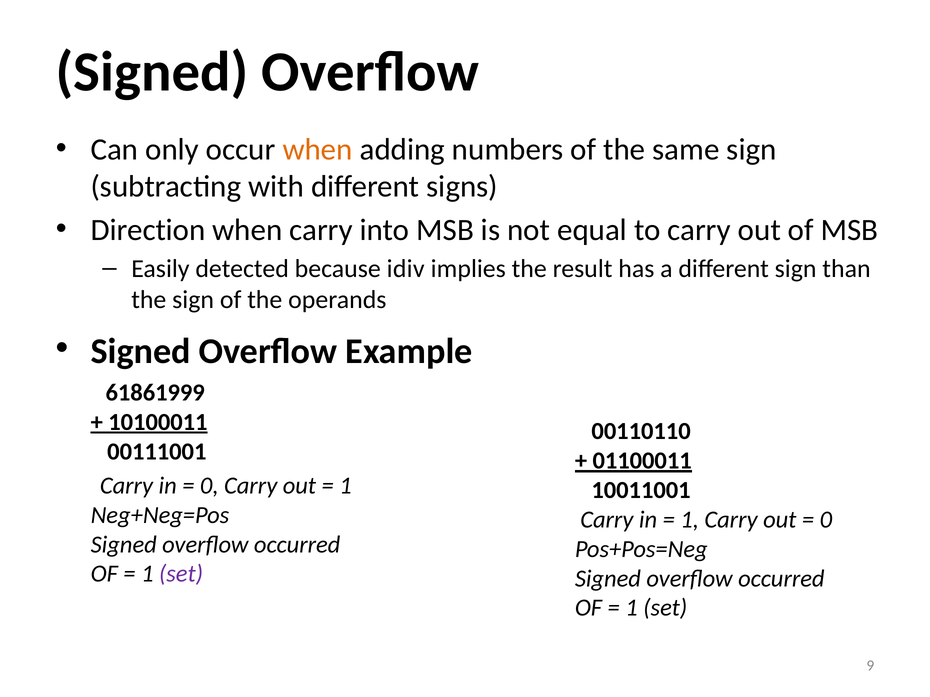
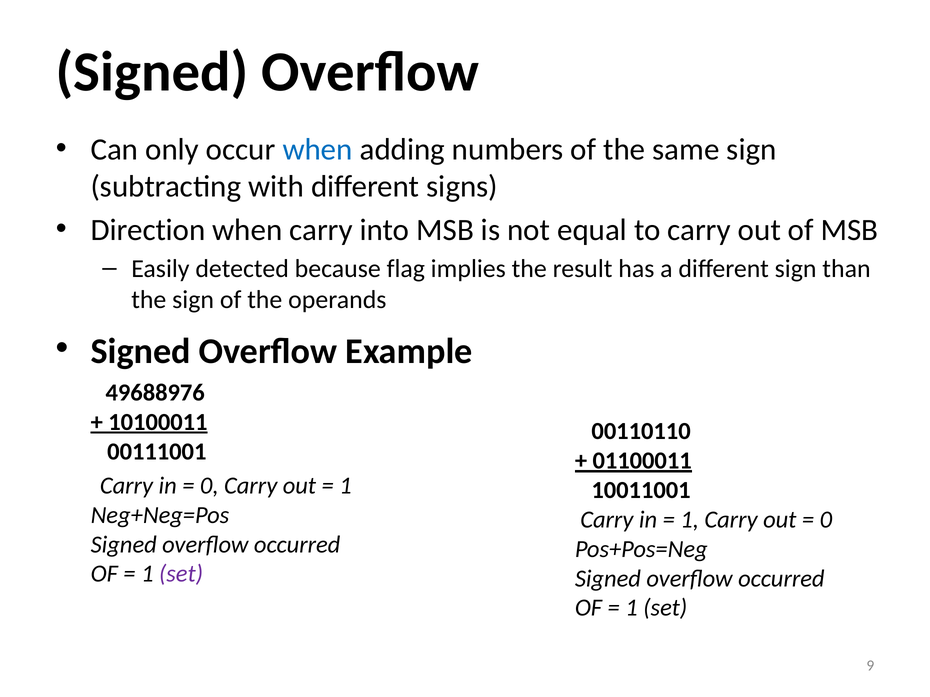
when at (318, 149) colour: orange -> blue
idiv: idiv -> flag
61861999: 61861999 -> 49688976
